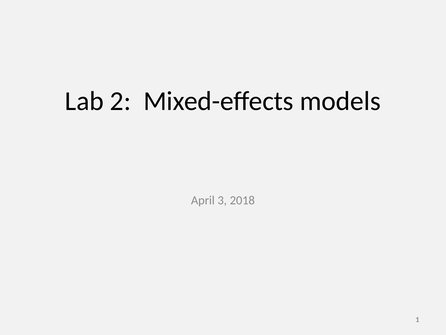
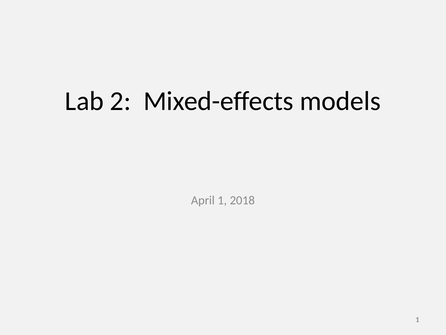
April 3: 3 -> 1
